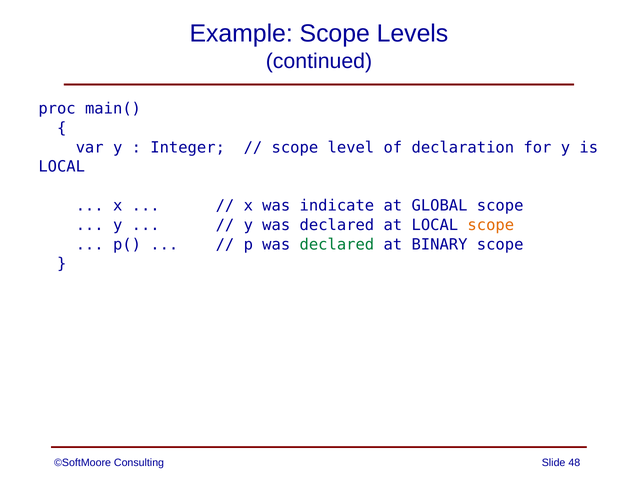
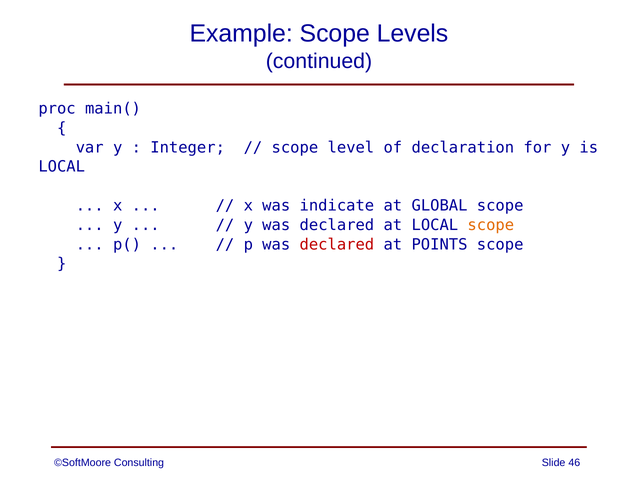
declared at (337, 244) colour: green -> red
BINARY: BINARY -> POINTS
48: 48 -> 46
